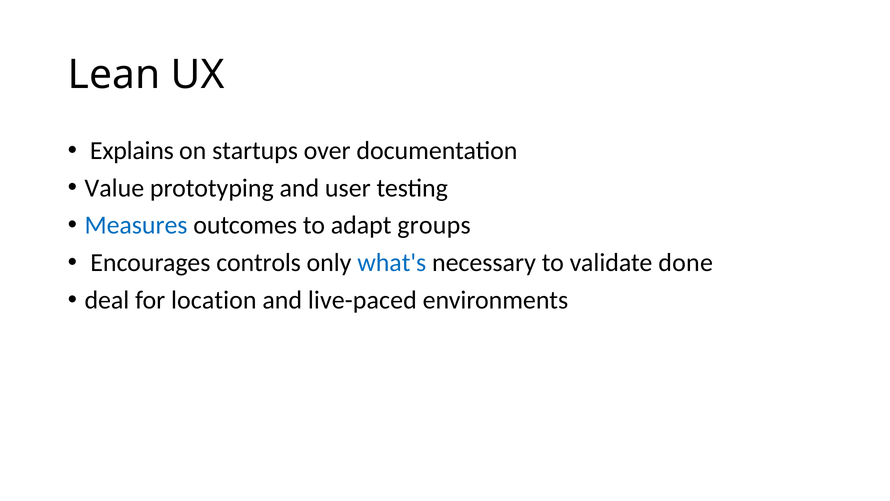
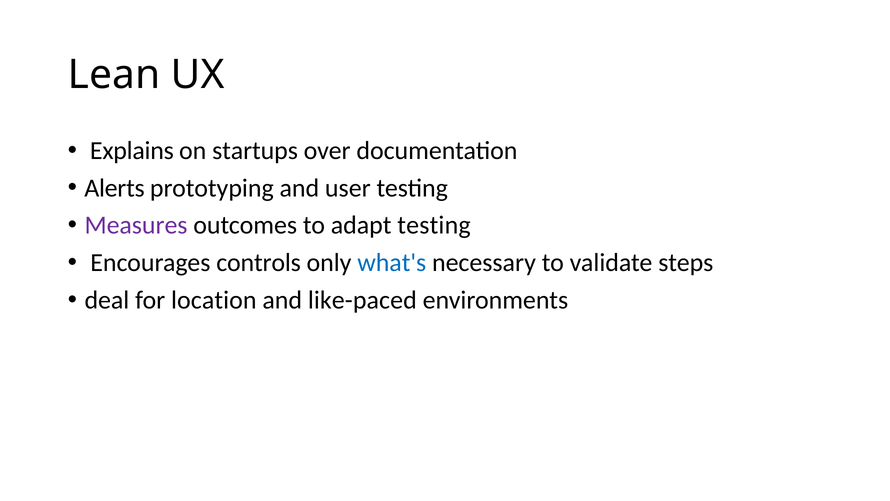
Value: Value -> Alerts
Measures colour: blue -> purple
adapt groups: groups -> testing
done: done -> steps
live-paced: live-paced -> like-paced
